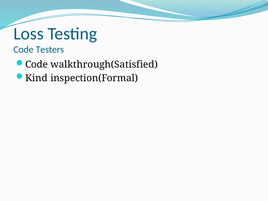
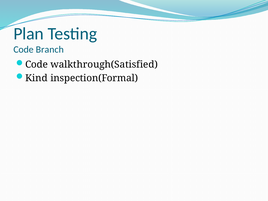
Loss: Loss -> Plan
Testers: Testers -> Branch
